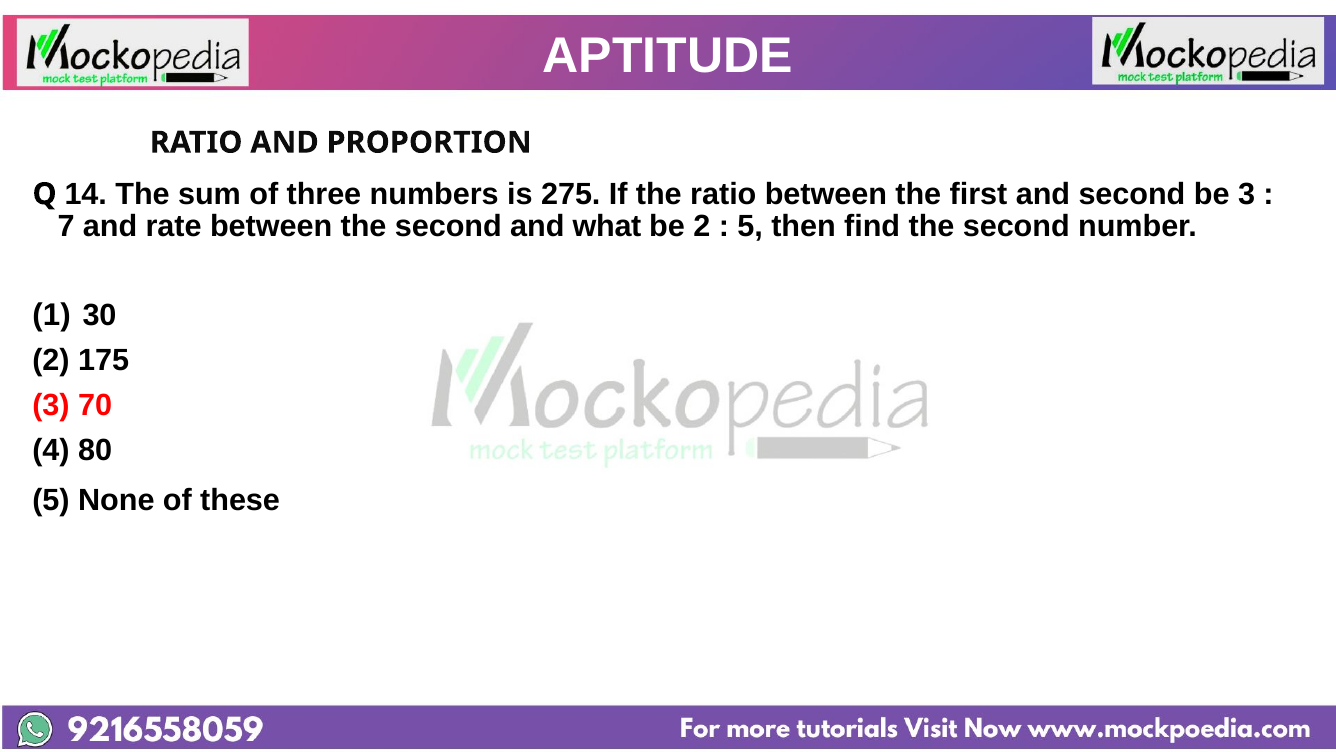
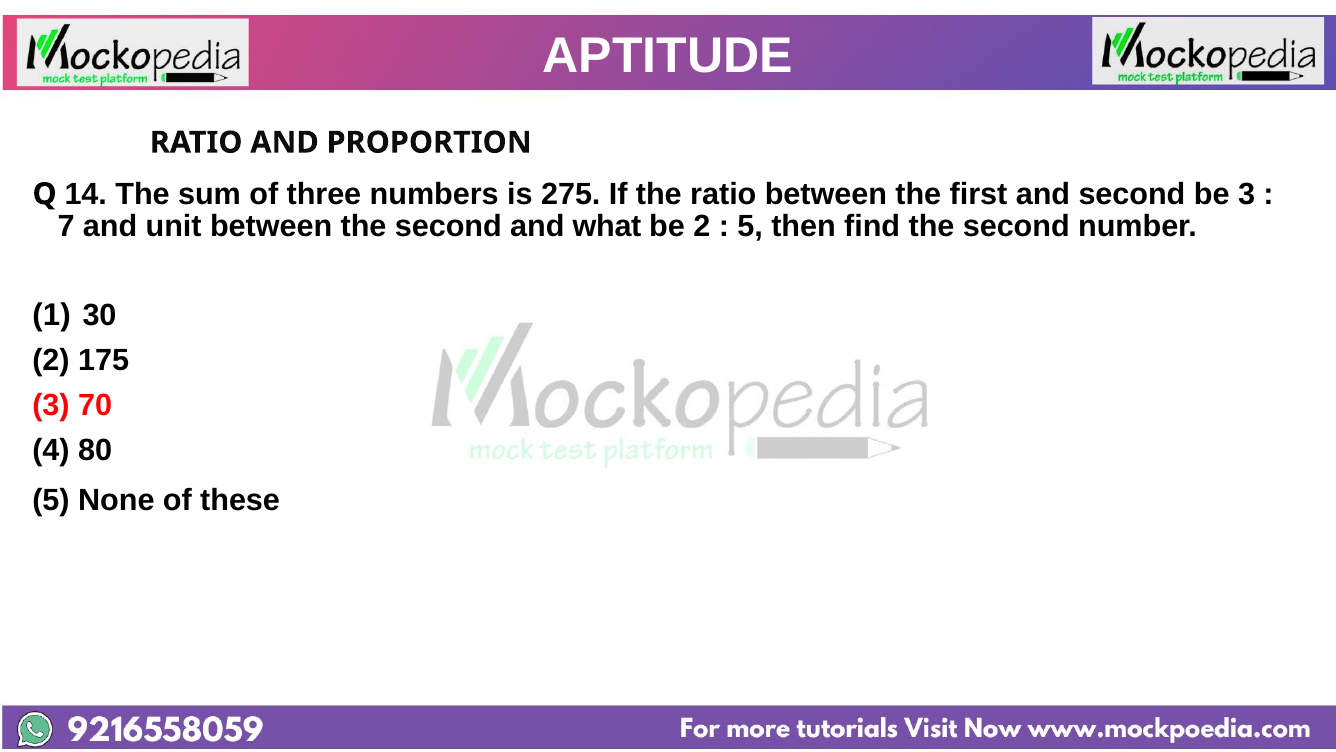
rate: rate -> unit
